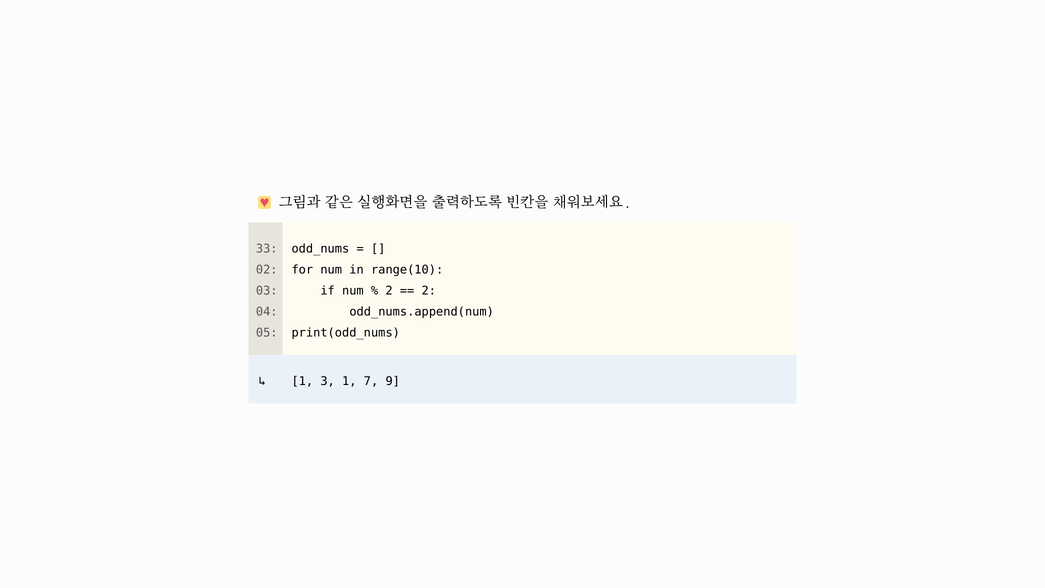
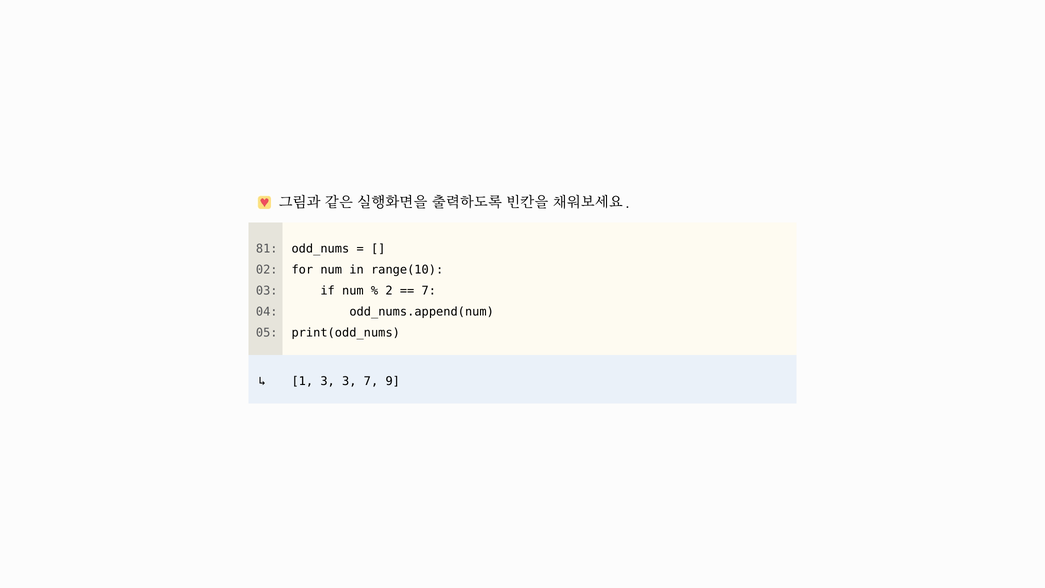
33: 33 -> 81
2 at (429, 291): 2 -> 7
3 1: 1 -> 3
